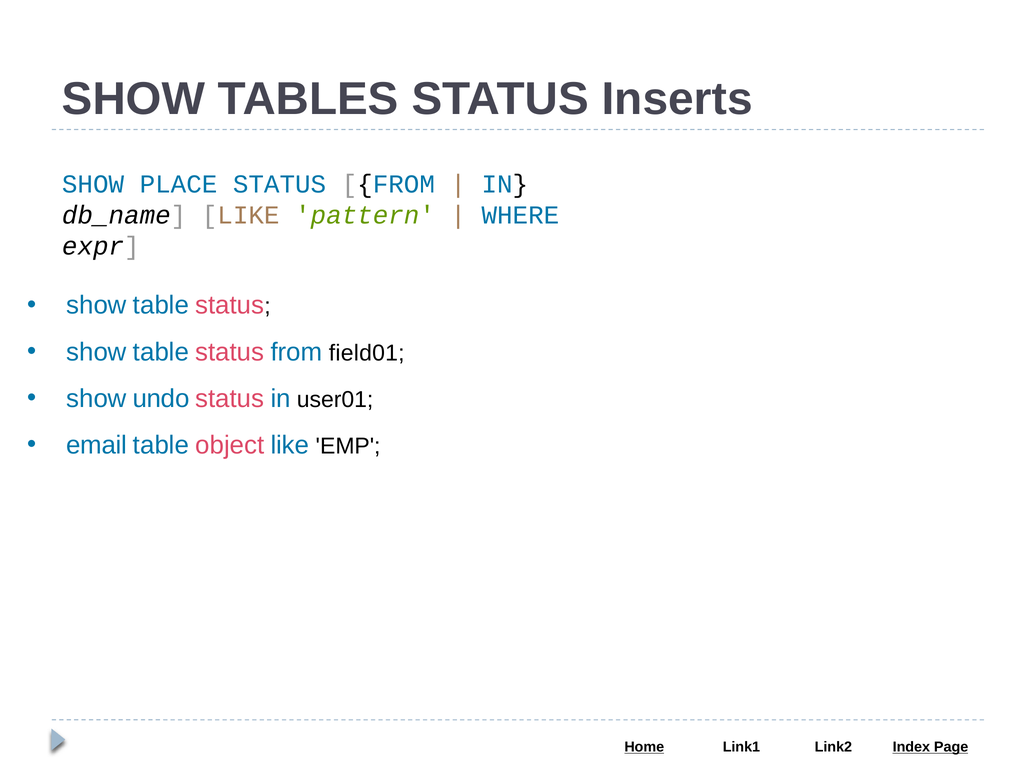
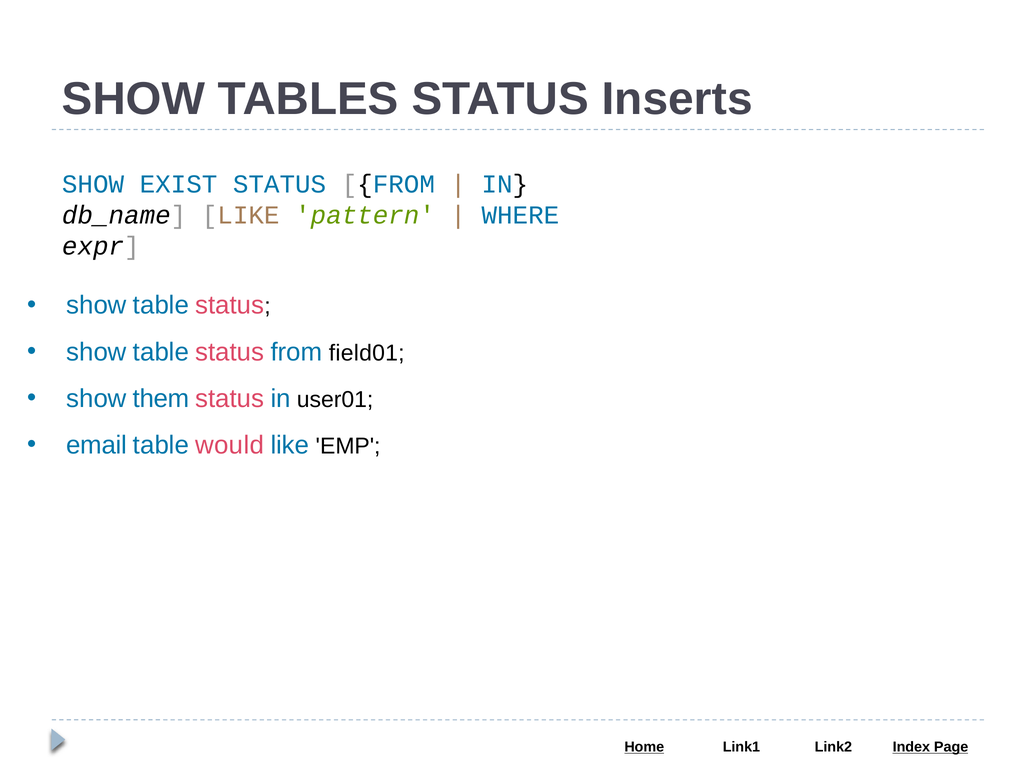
PLACE: PLACE -> EXIST
undo: undo -> them
object: object -> would
